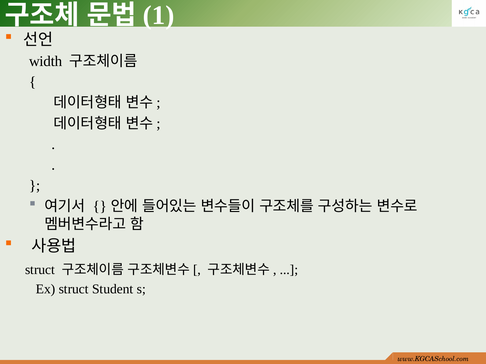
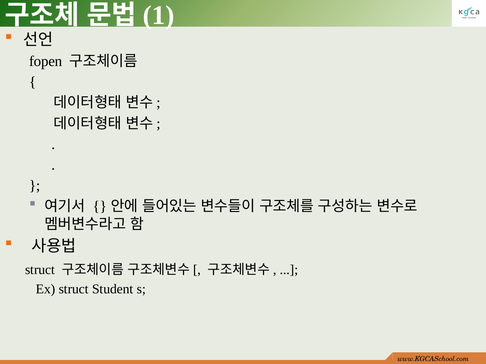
width: width -> fopen
